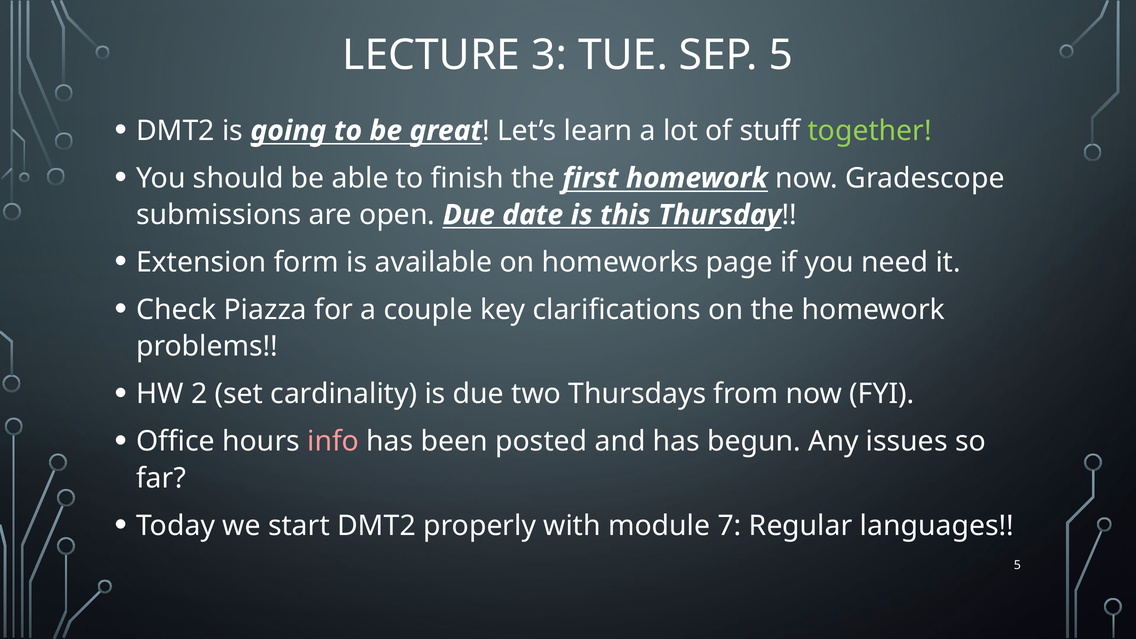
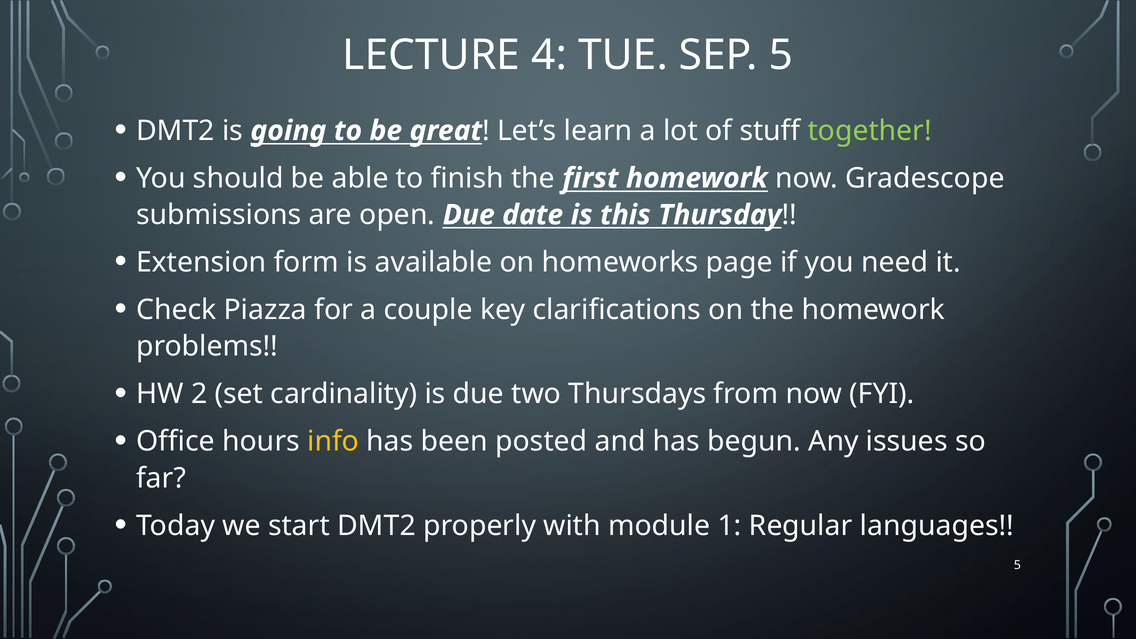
3: 3 -> 4
info colour: pink -> yellow
7: 7 -> 1
